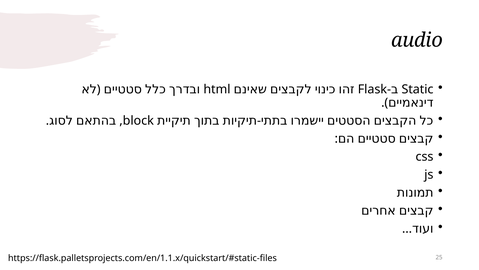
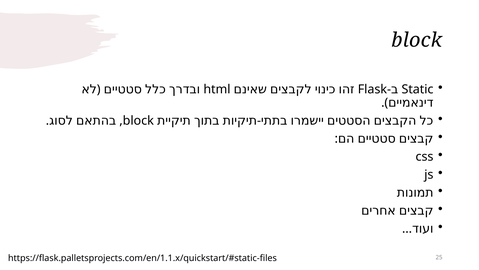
audio at (417, 40): audio -> block
